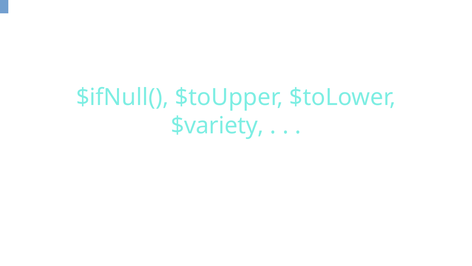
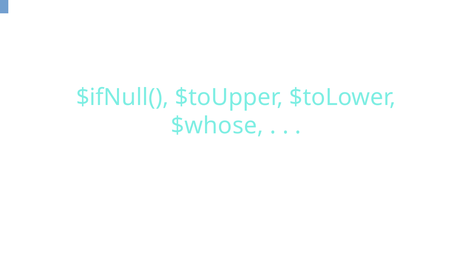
$variety: $variety -> $whose
